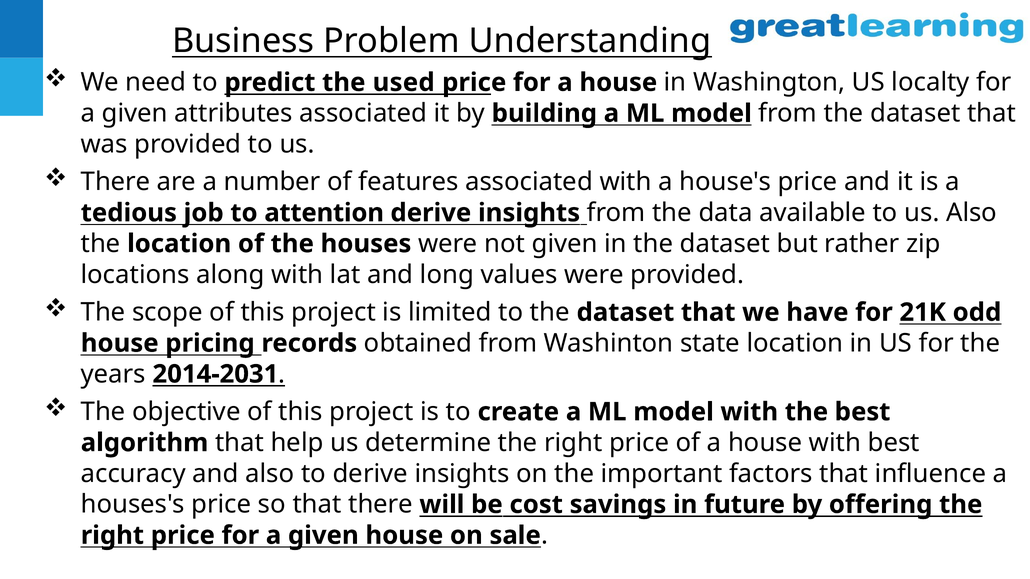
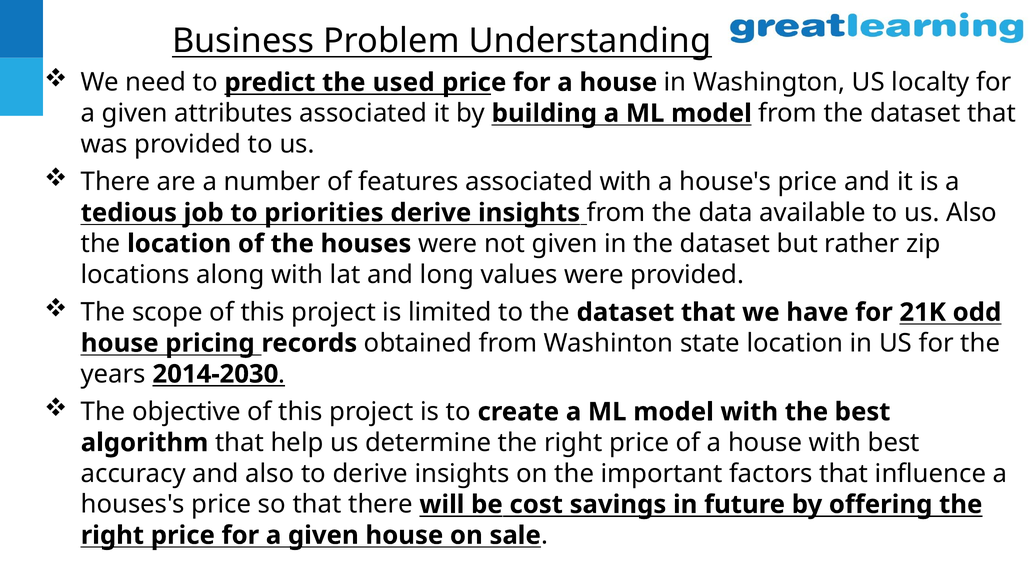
attention: attention -> priorities
2014-2031: 2014-2031 -> 2014-2030
